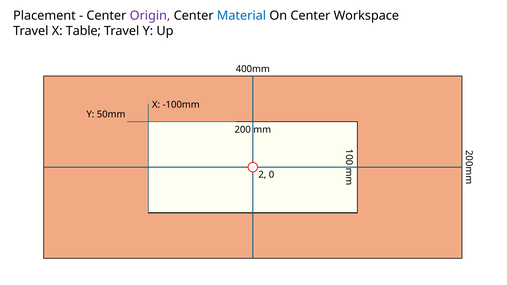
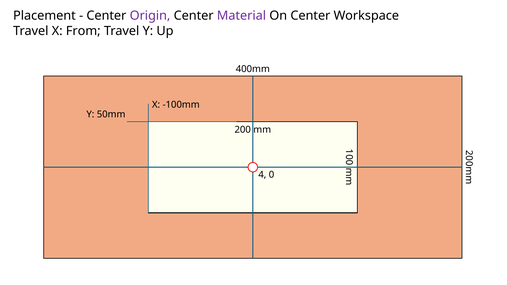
Material colour: blue -> purple
Table: Table -> From
2 at (262, 175): 2 -> 4
